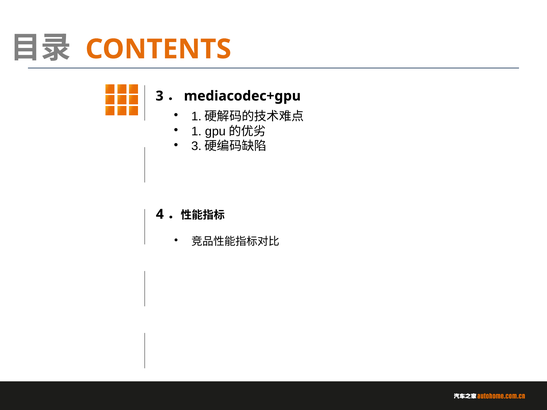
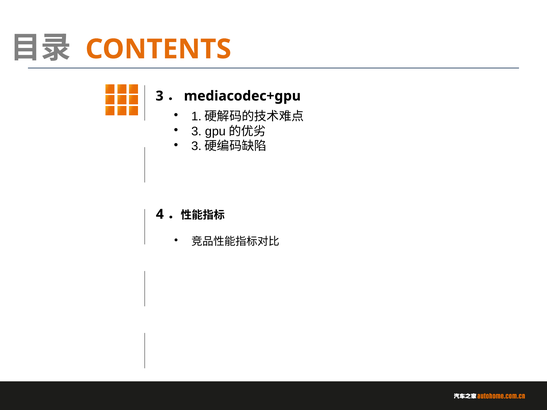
1 at (196, 131): 1 -> 3
